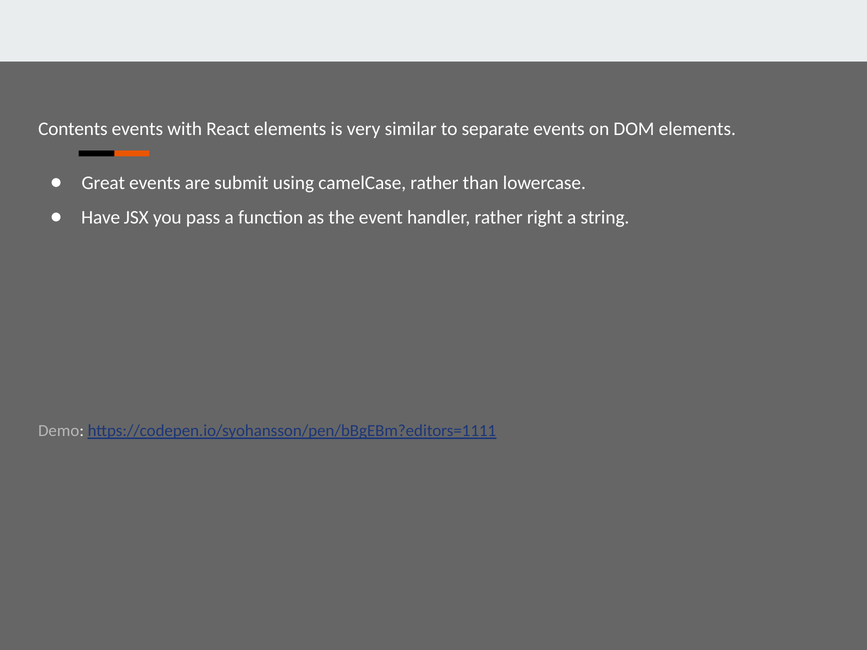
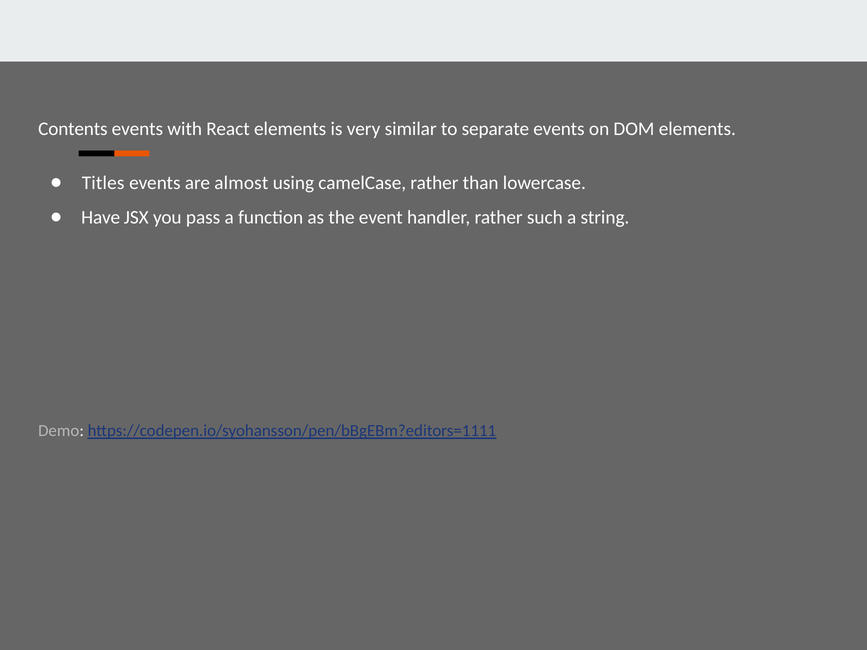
Great: Great -> Titles
submit: submit -> almost
right: right -> such
